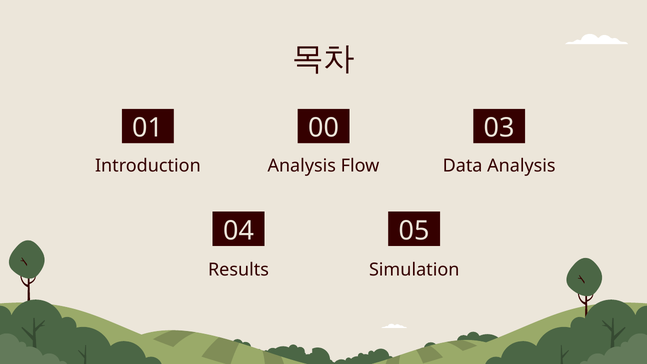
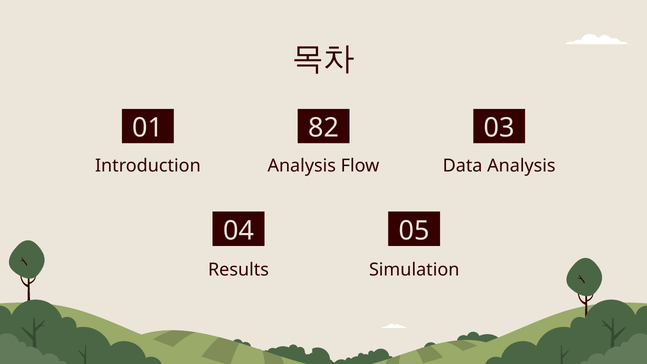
00: 00 -> 82
